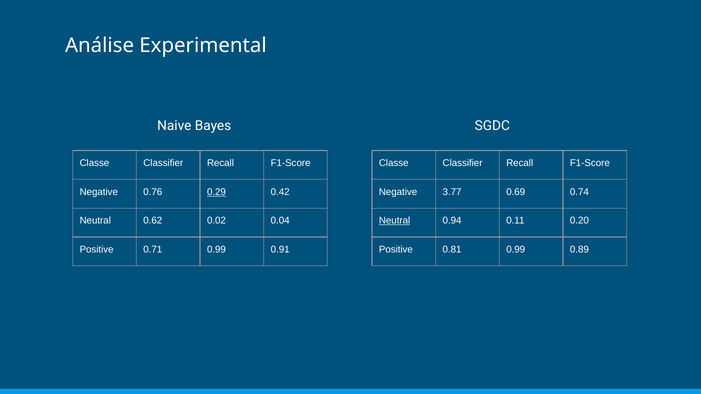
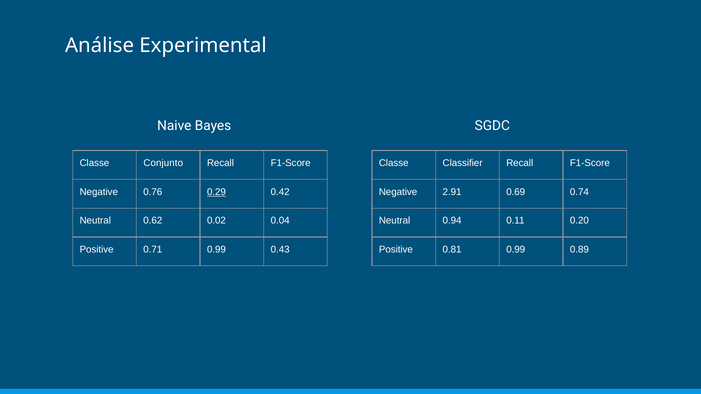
Classifier at (163, 163): Classifier -> Conjunto
3.77: 3.77 -> 2.91
Neutral at (395, 221) underline: present -> none
0.91: 0.91 -> 0.43
